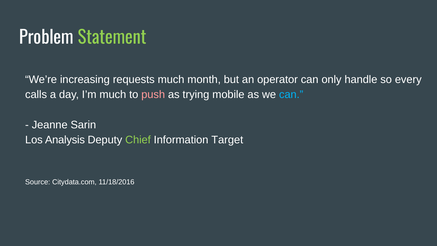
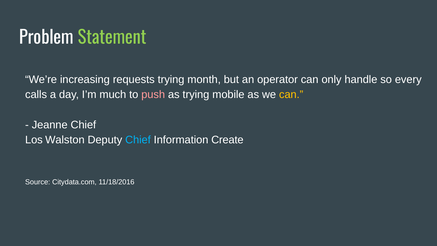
requests much: much -> trying
can at (291, 95) colour: light blue -> yellow
Jeanne Sarin: Sarin -> Chief
Analysis: Analysis -> Walston
Chief at (138, 140) colour: light green -> light blue
Target: Target -> Create
